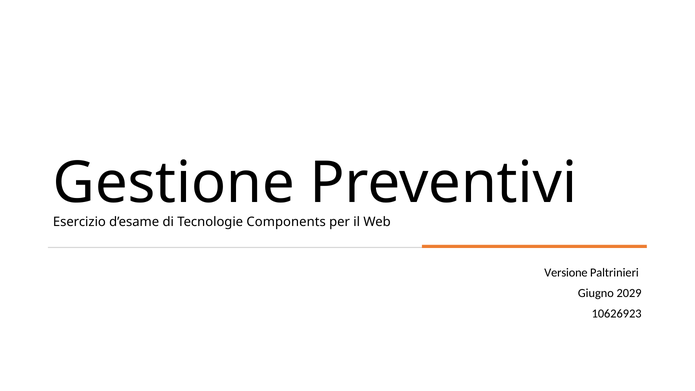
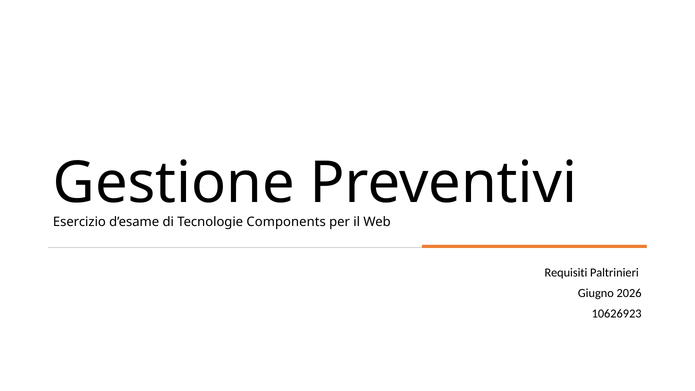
Versione: Versione -> Requisiti
2029: 2029 -> 2026
